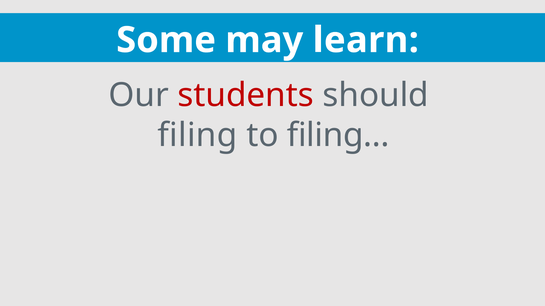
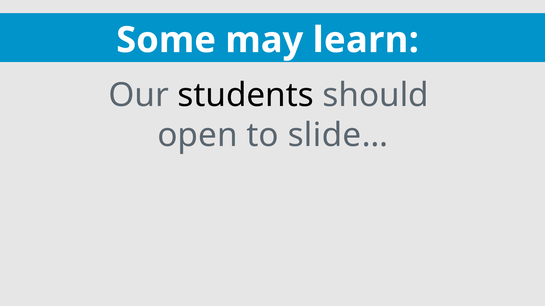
students colour: red -> black
filing: filing -> open
filing…: filing… -> slide…
